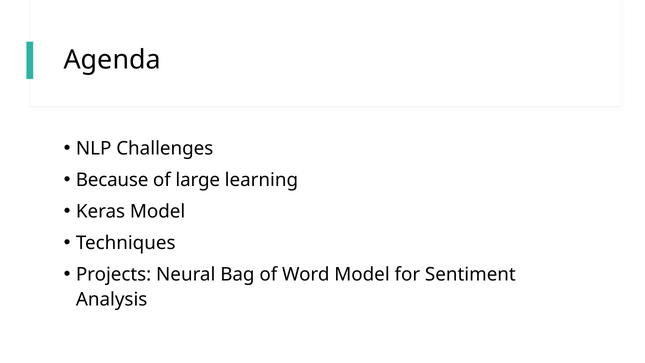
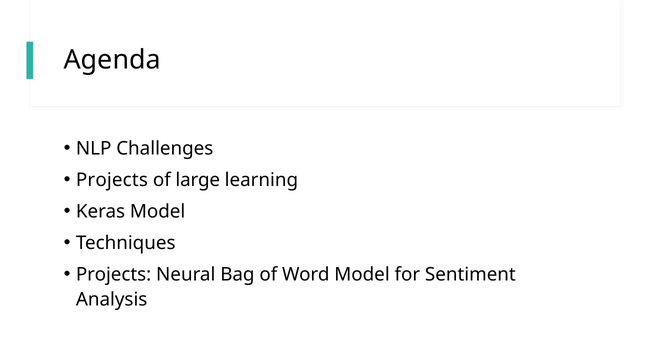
Because at (112, 180): Because -> Projects
